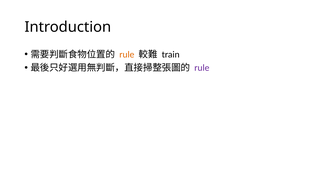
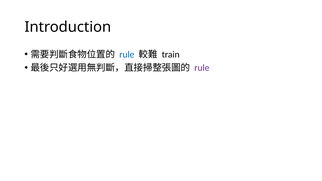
rule at (127, 54) colour: orange -> blue
